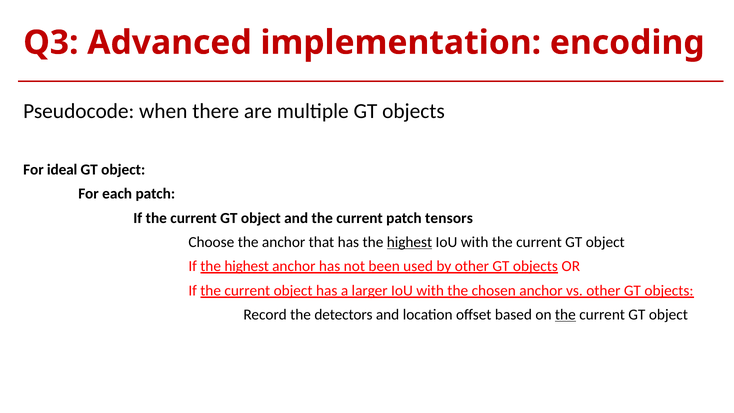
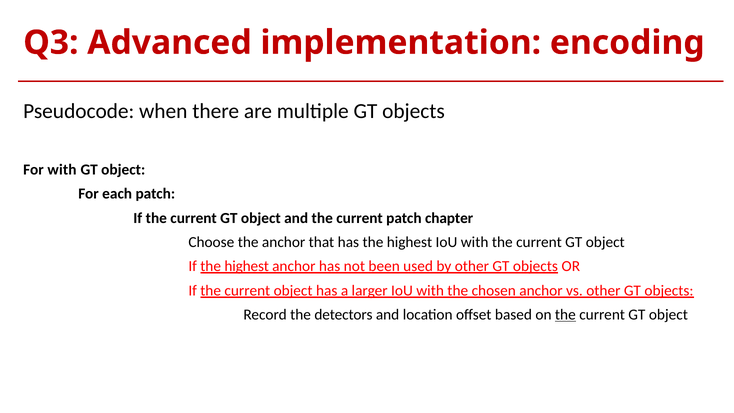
For ideal: ideal -> with
tensors: tensors -> chapter
highest at (409, 242) underline: present -> none
